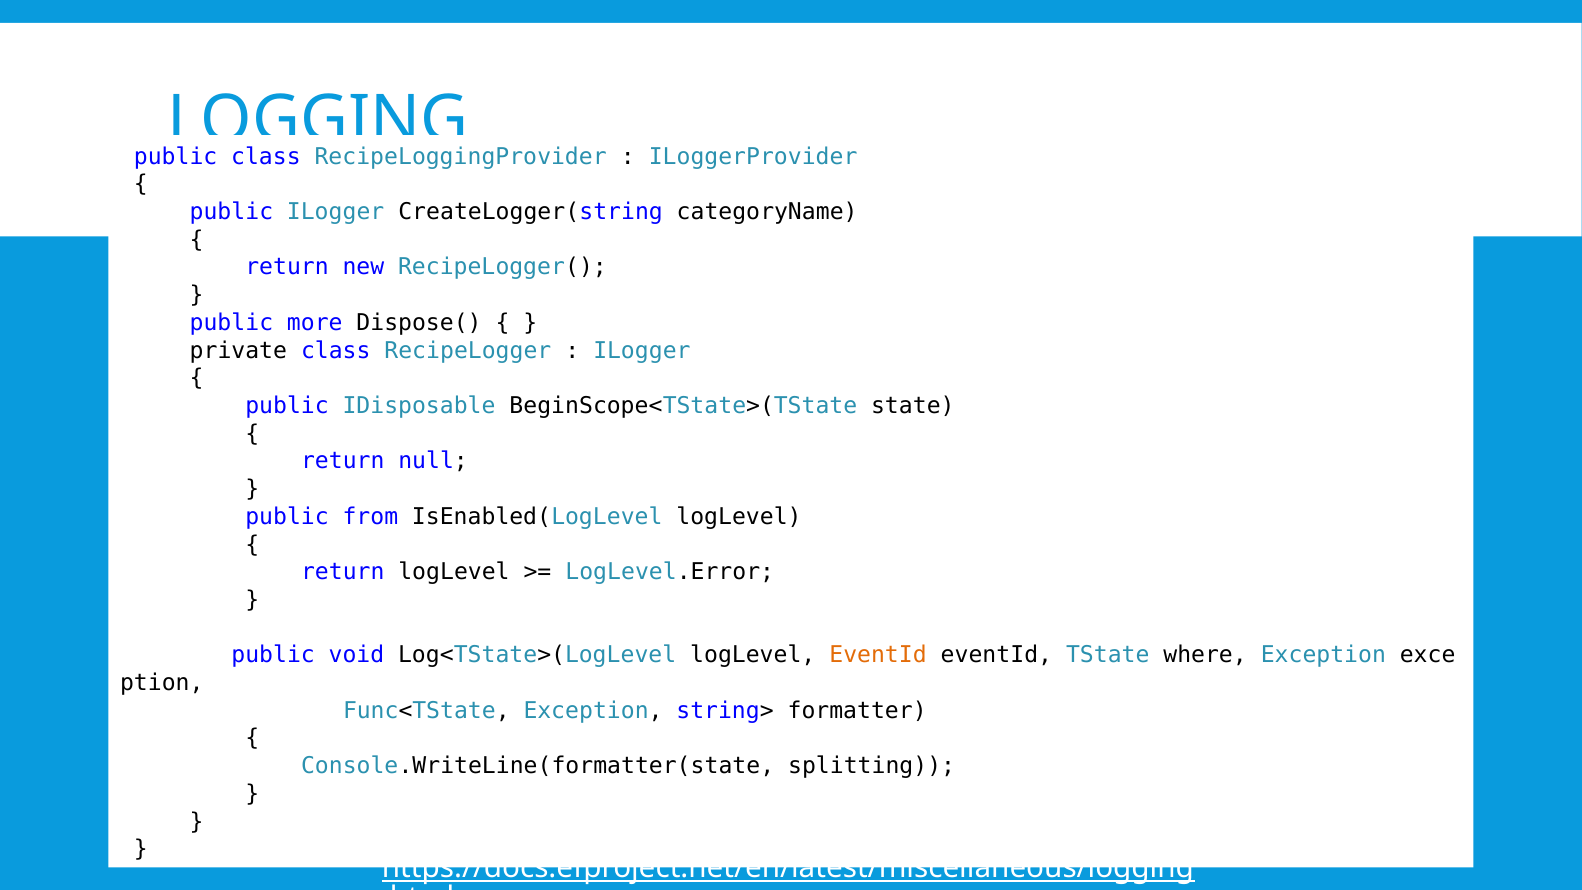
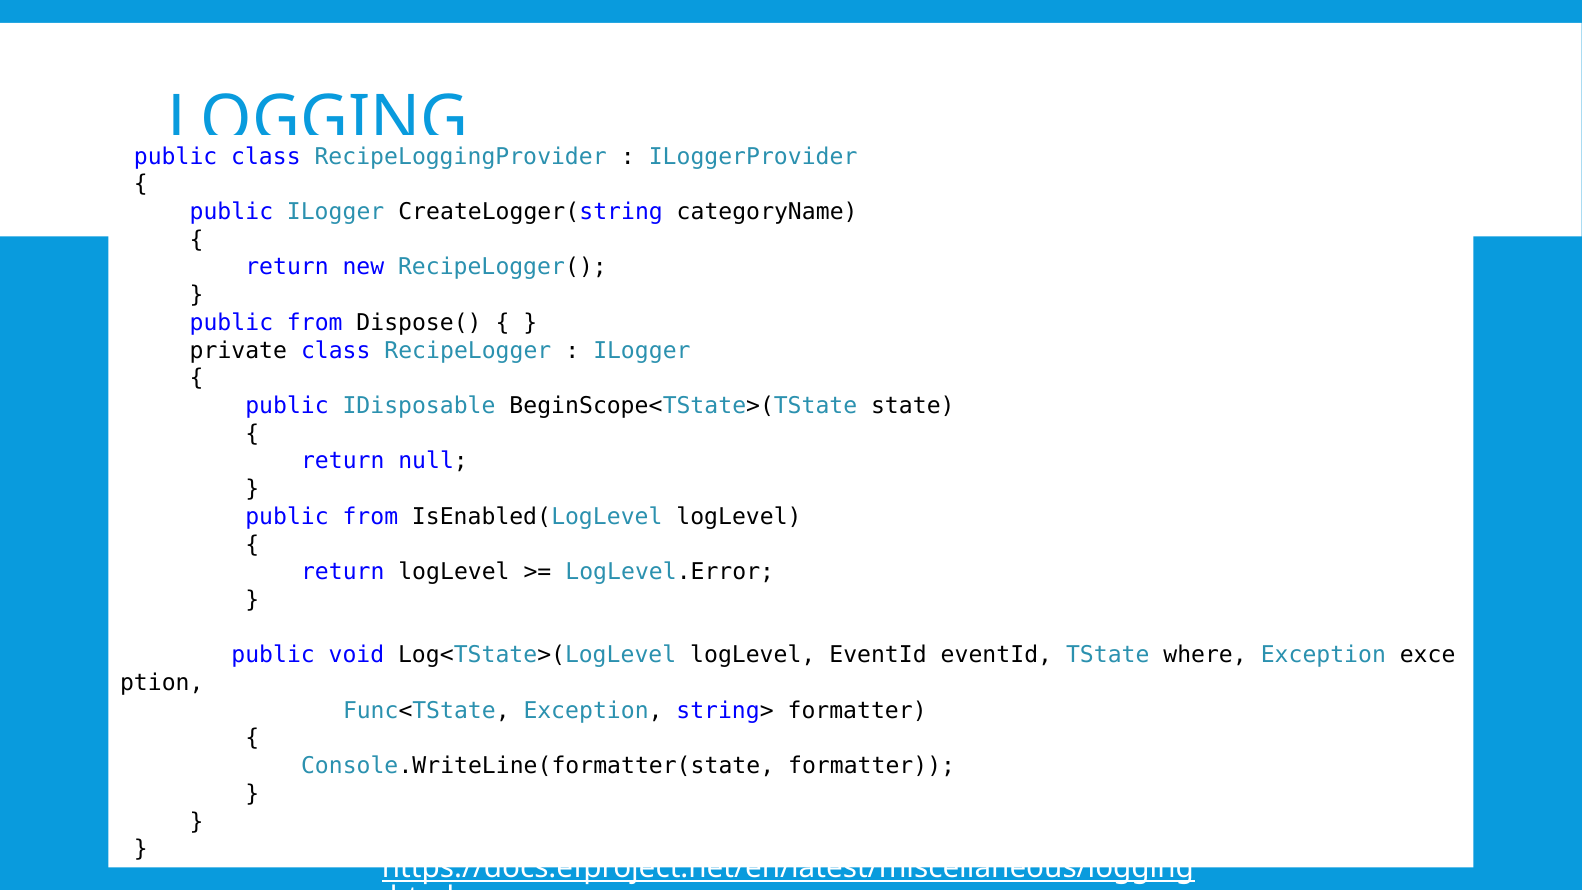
more at (315, 323): more -> from
EventId at (878, 655) colour: orange -> black
Console.WriteLine(formatter(state splitting: splitting -> formatter
